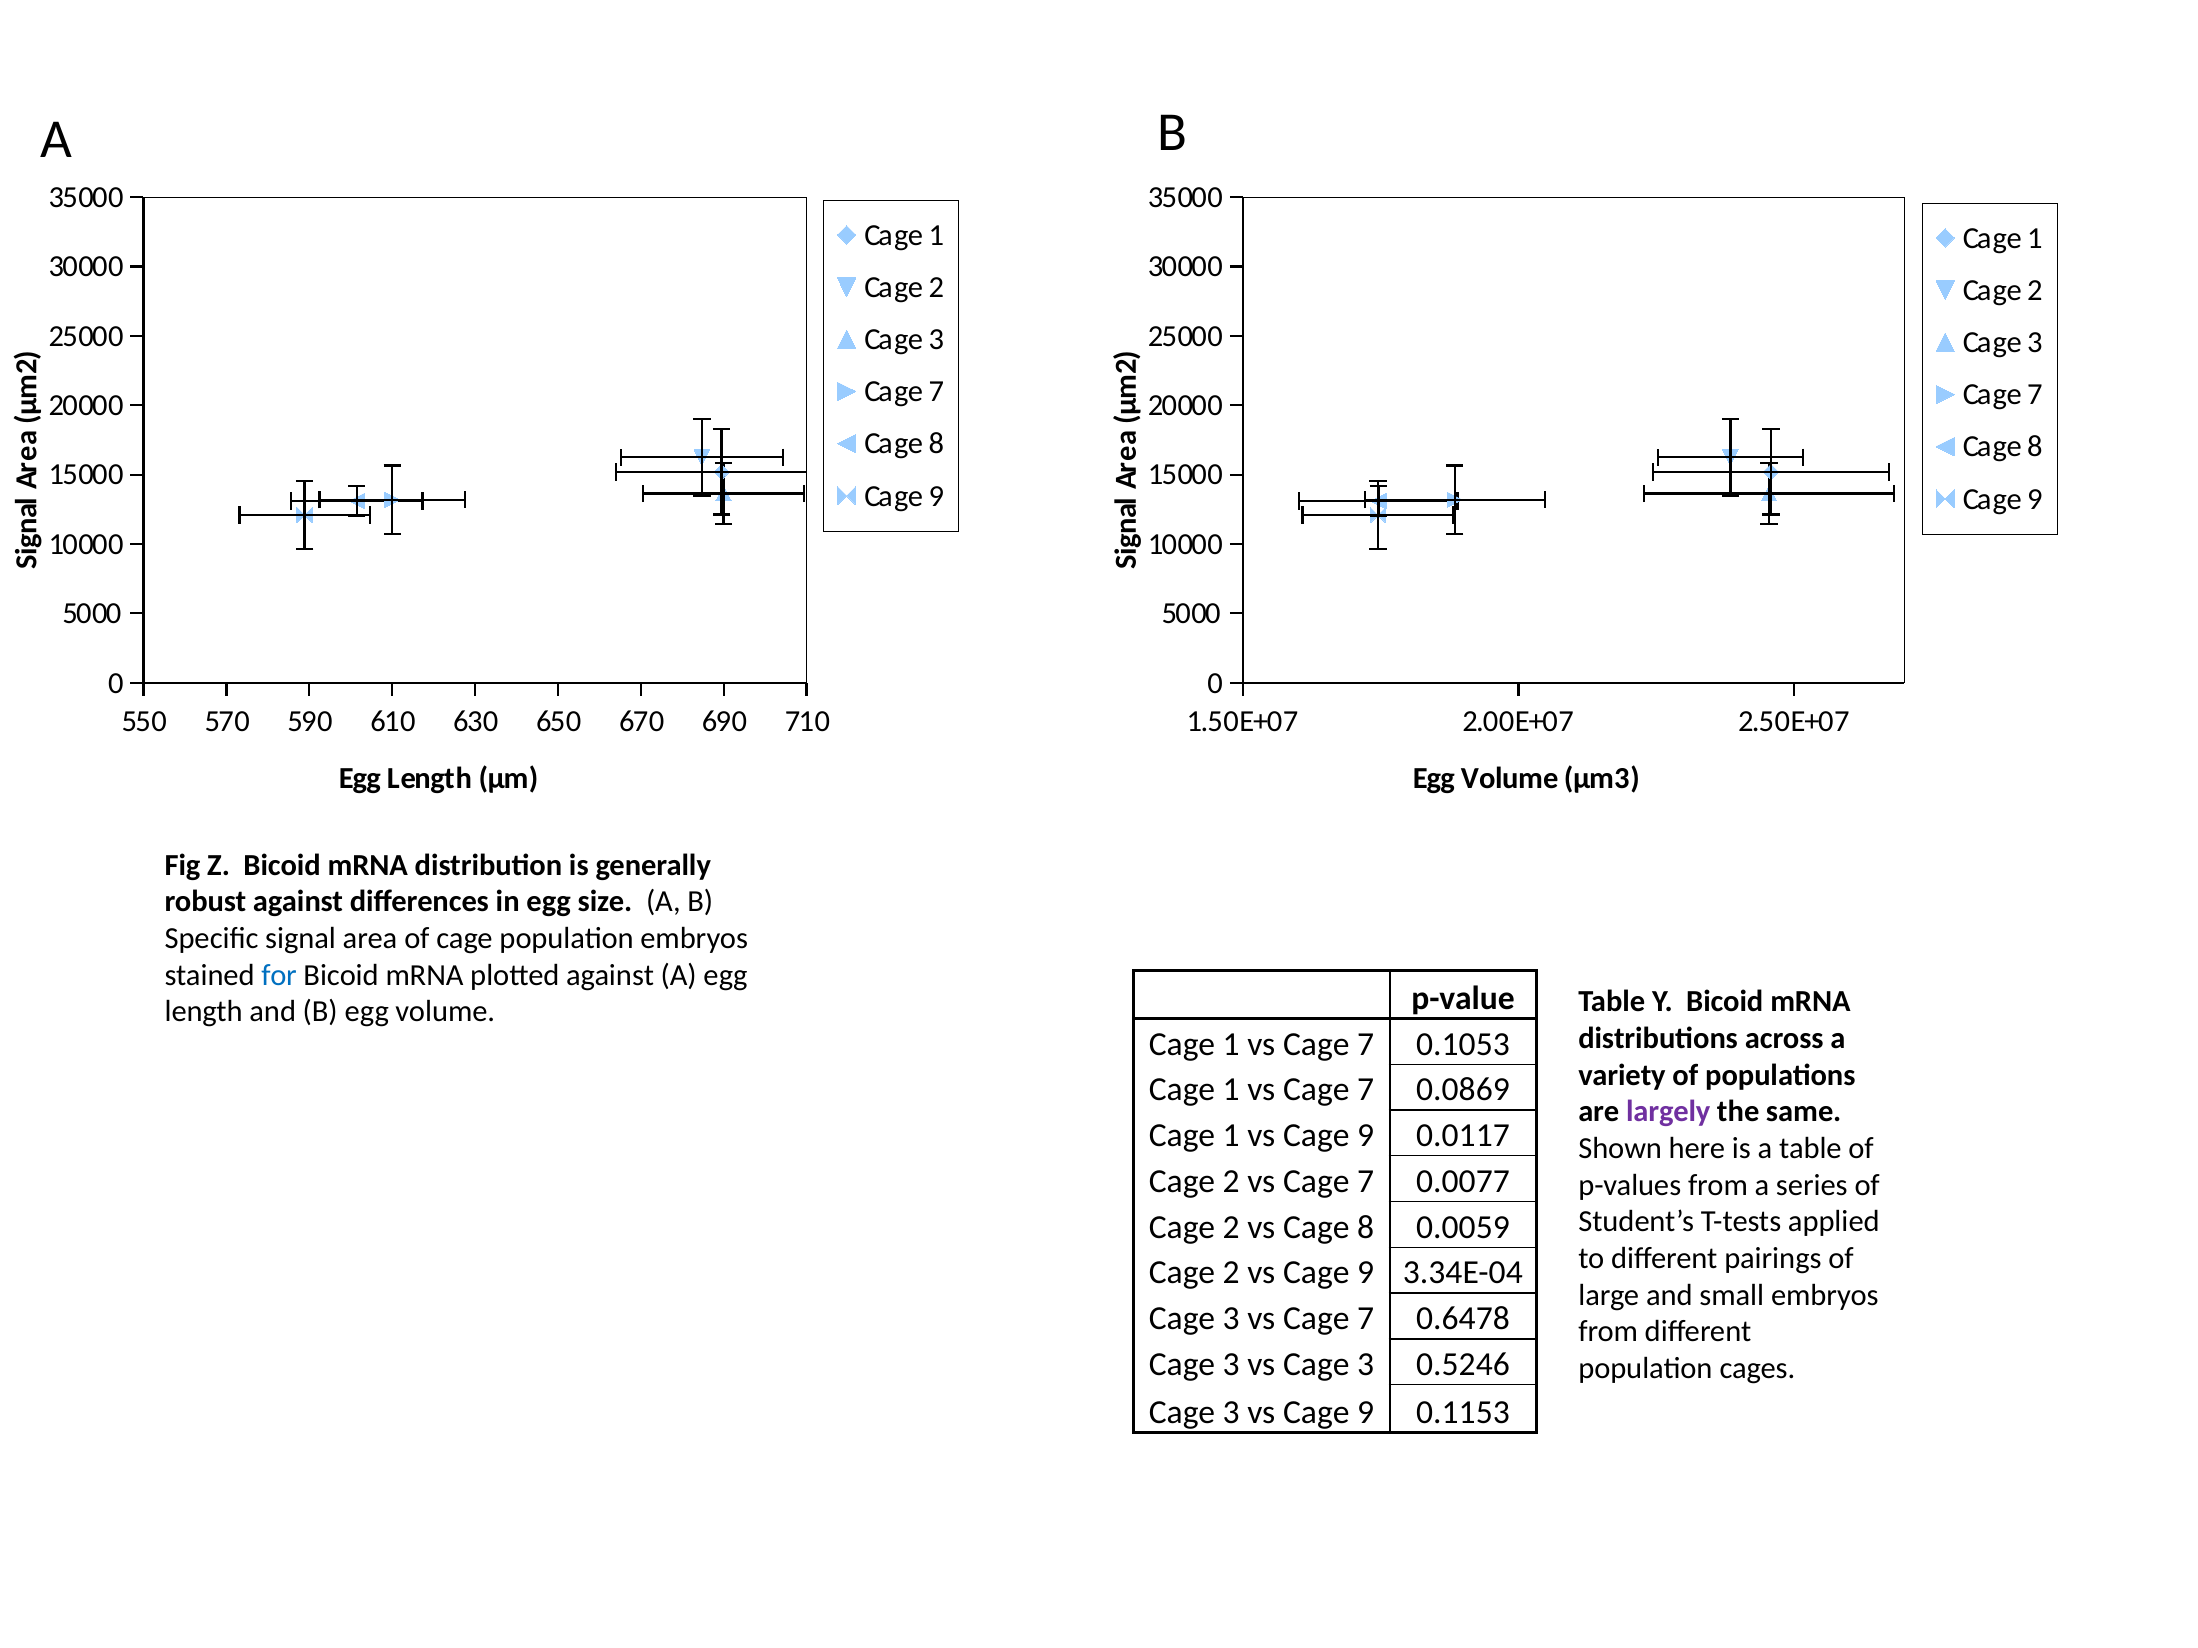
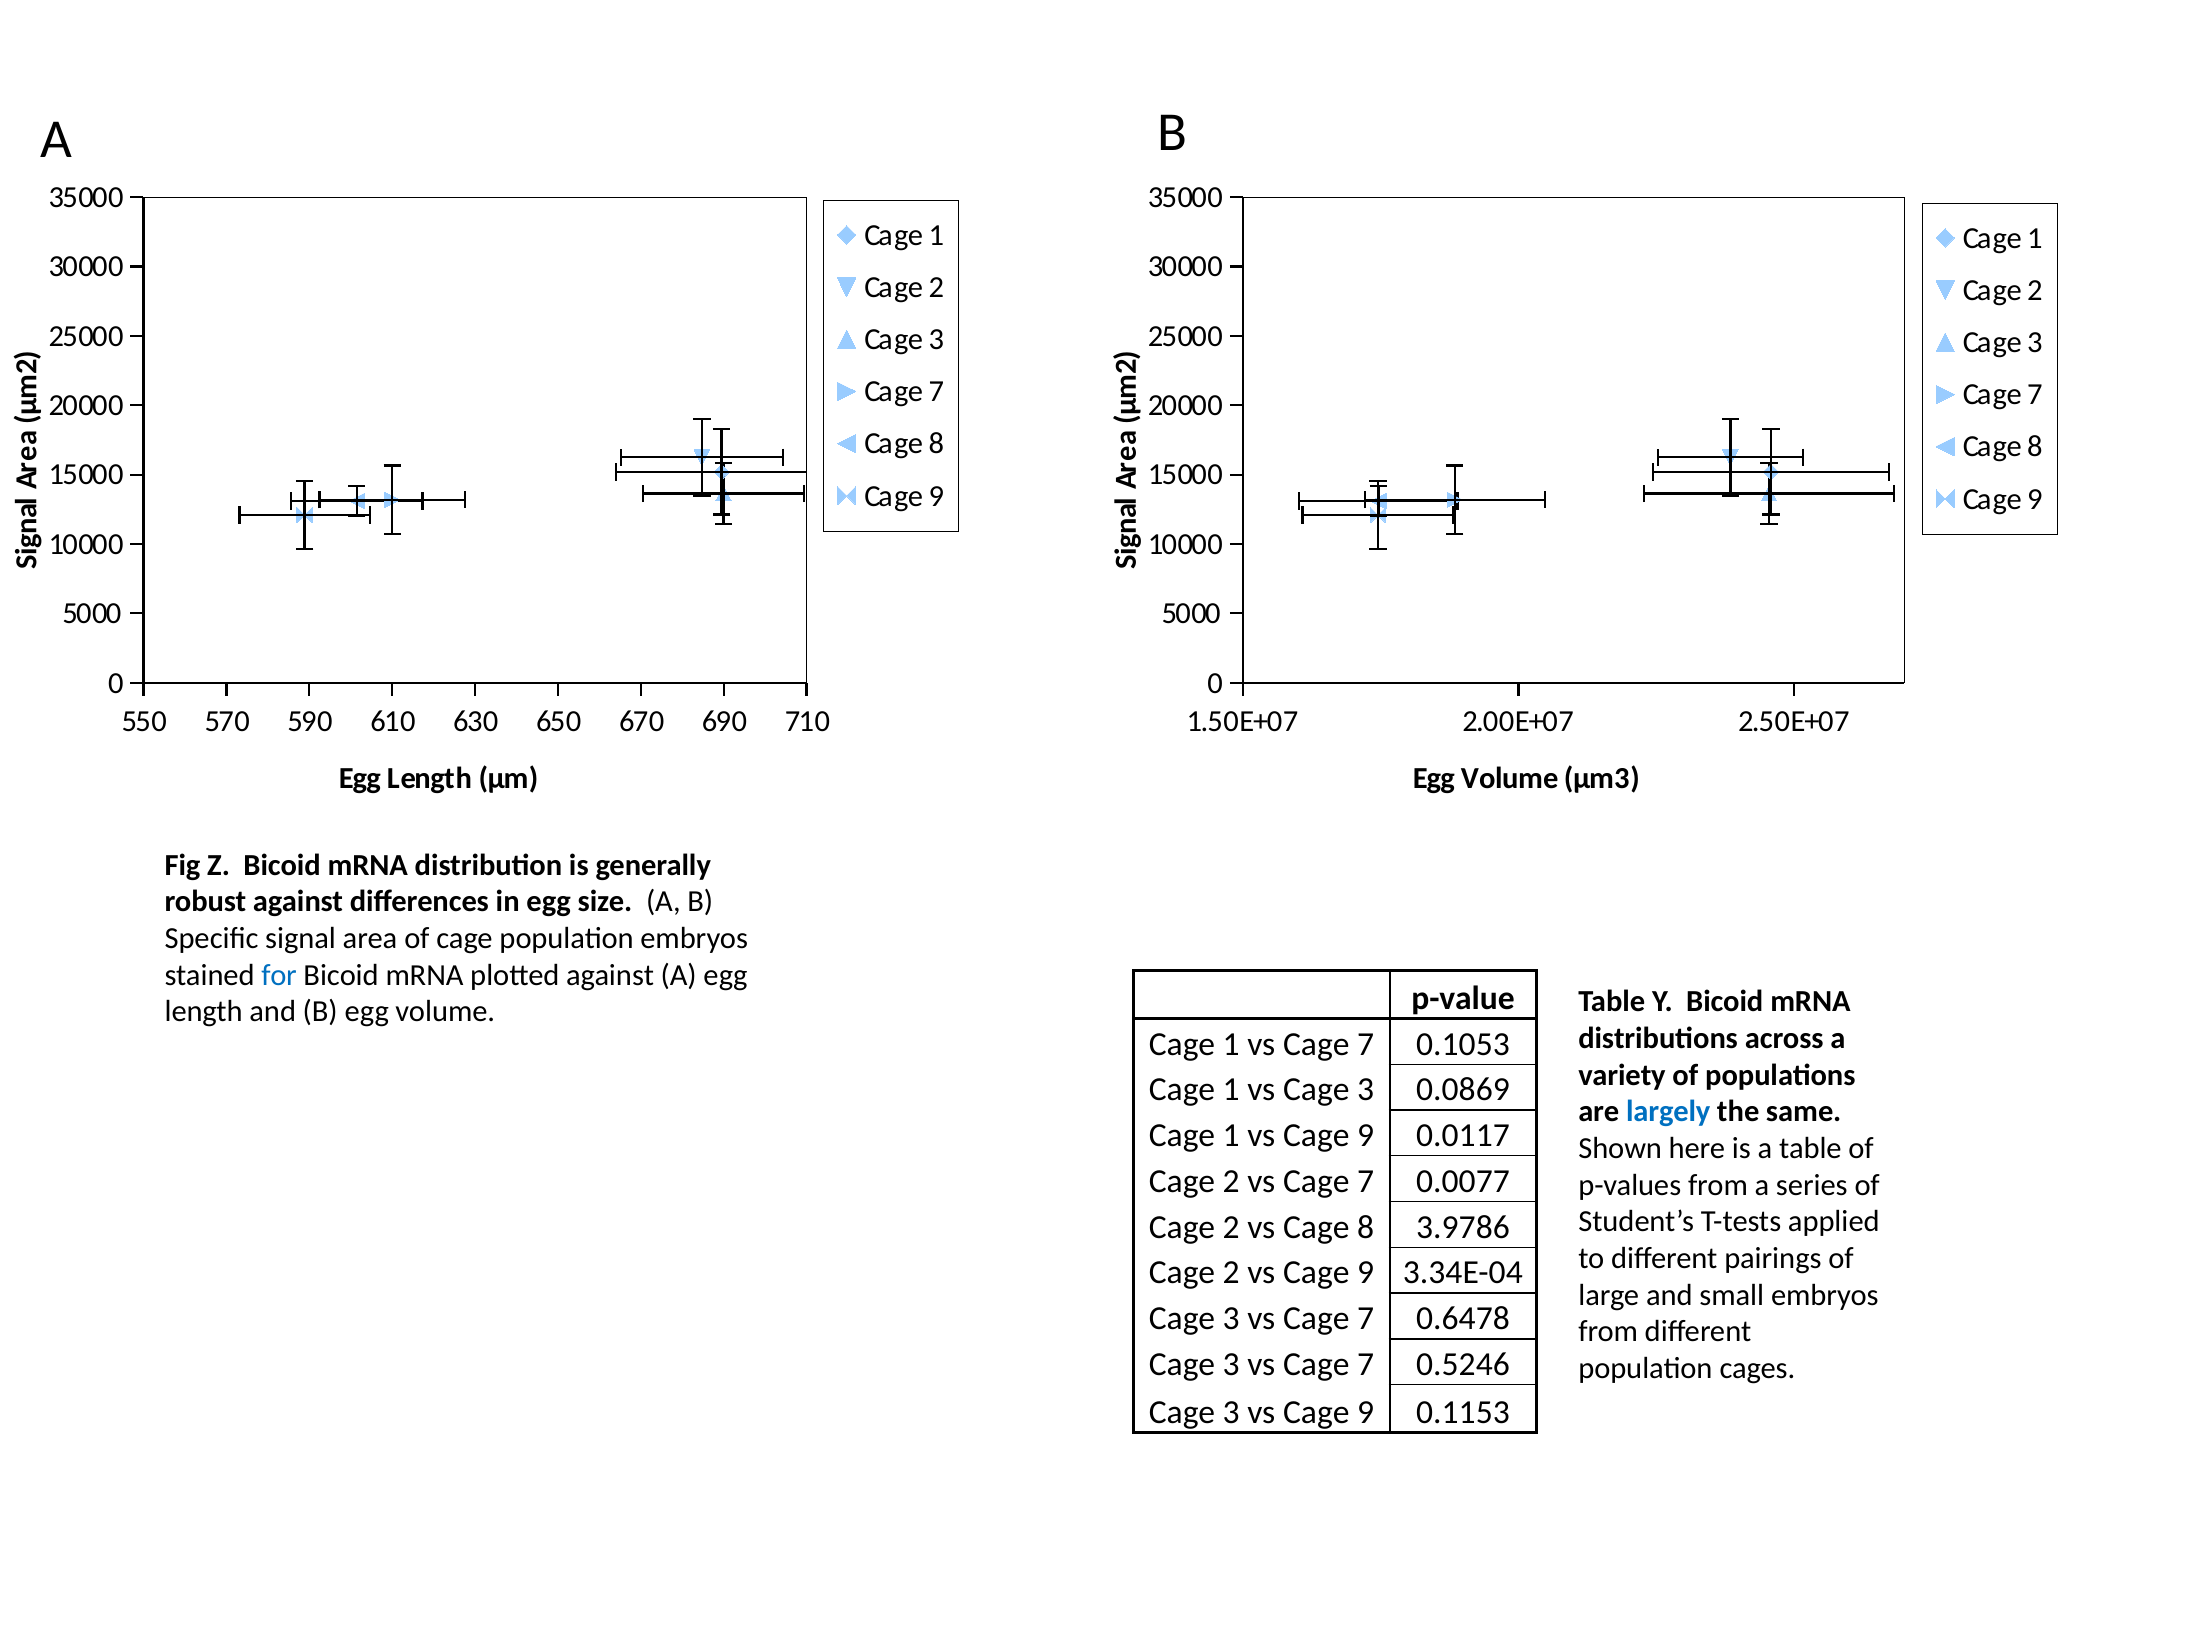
7 at (1366, 1090): 7 -> 3
largely colour: purple -> blue
0.0059: 0.0059 -> 3.9786
3 at (1366, 1365): 3 -> 7
